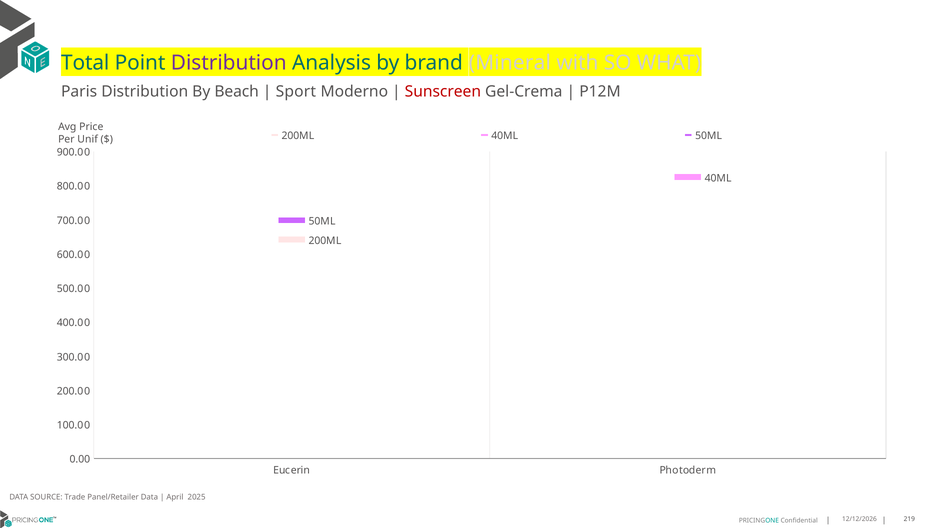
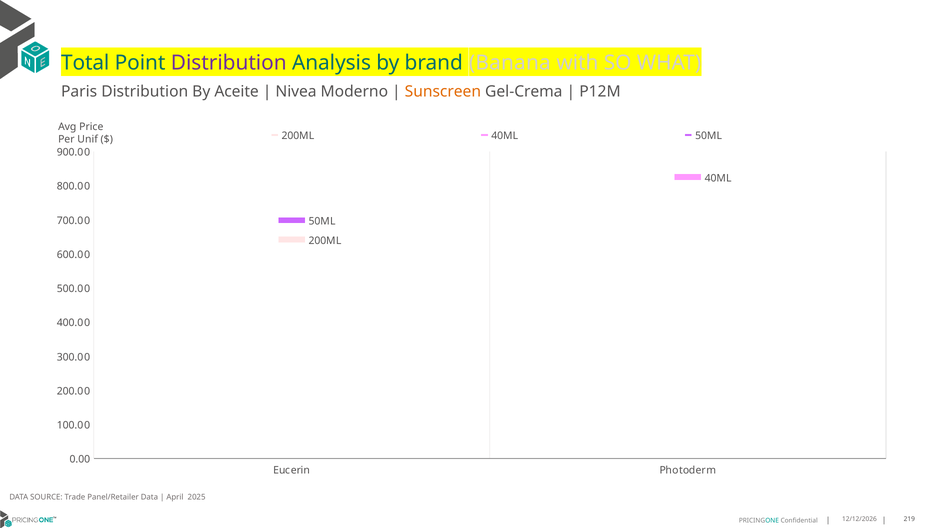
Mineral: Mineral -> Banana
Beach: Beach -> Aceite
Sport: Sport -> Nivea
Sunscreen colour: red -> orange
